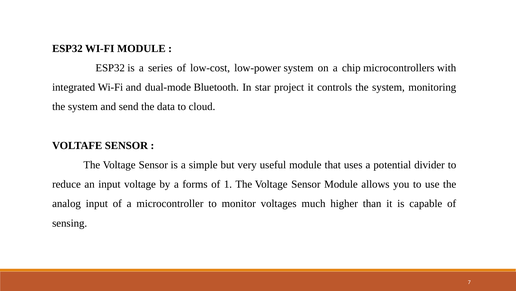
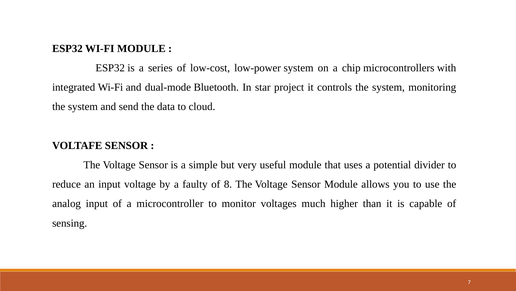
forms: forms -> faulty
1: 1 -> 8
